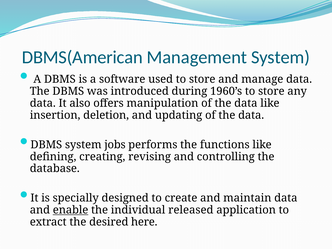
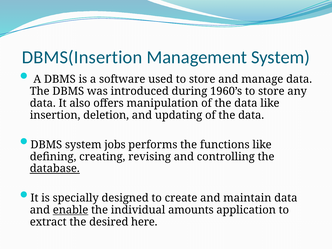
DBMS(American: DBMS(American -> DBMS(Insertion
database underline: none -> present
released: released -> amounts
